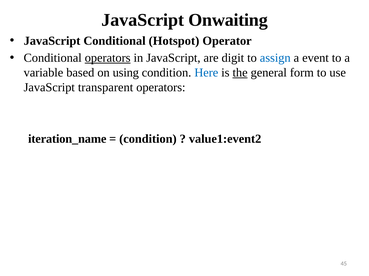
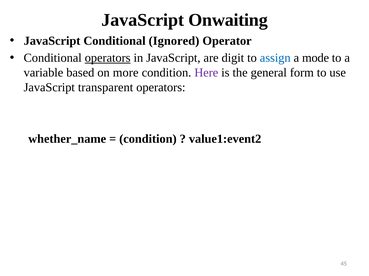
Hotspot: Hotspot -> Ignored
event: event -> mode
using: using -> more
Here colour: blue -> purple
the underline: present -> none
iteration_name: iteration_name -> whether_name
